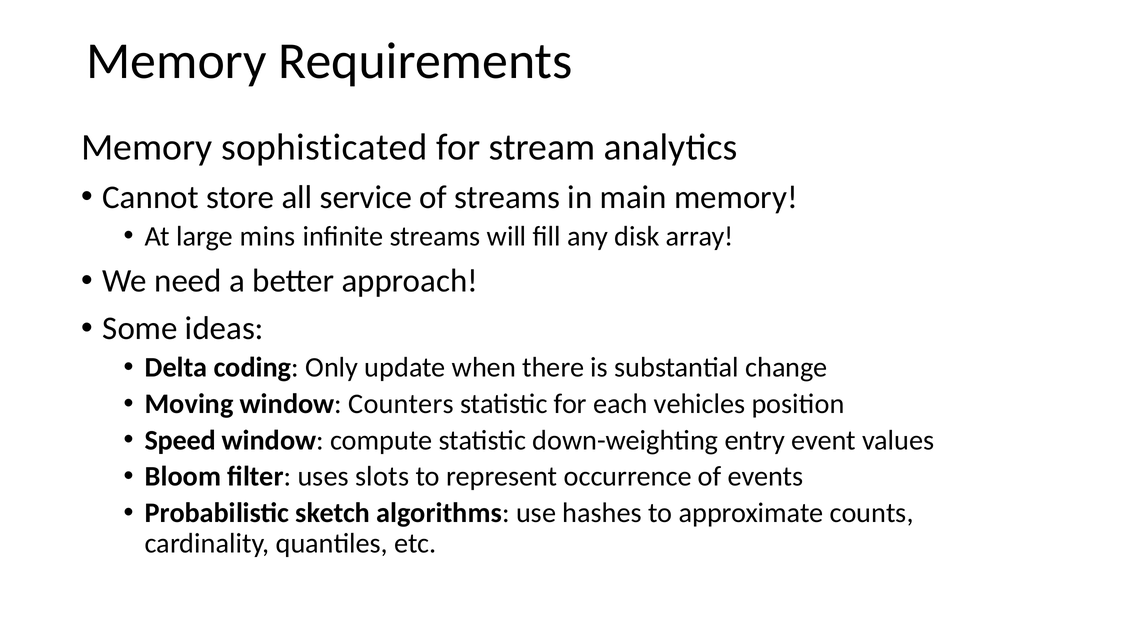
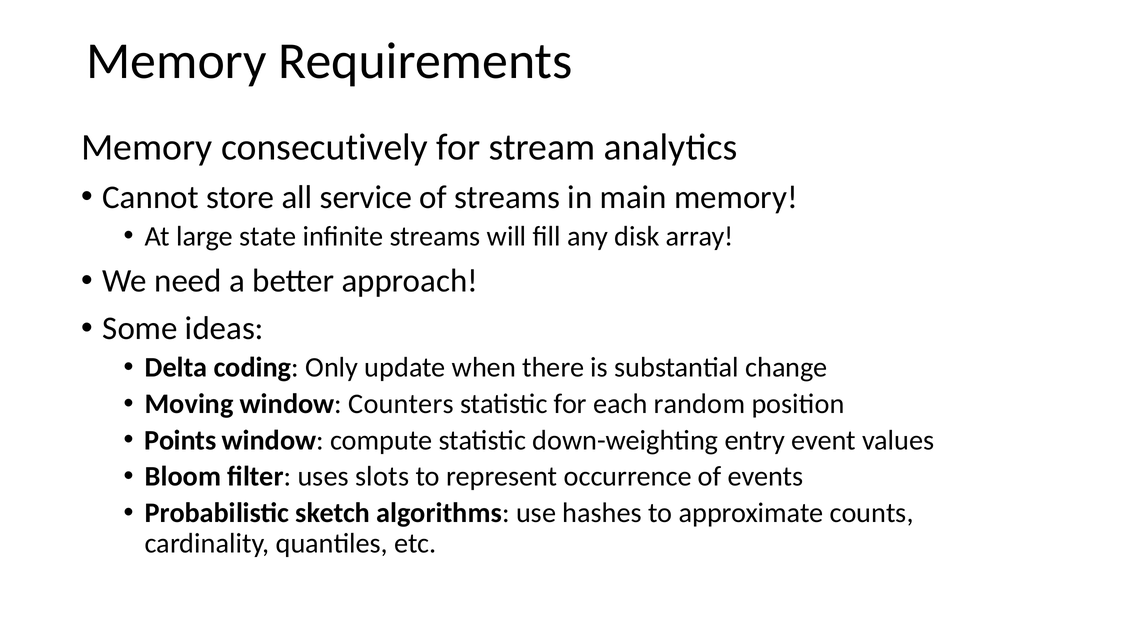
sophisticated: sophisticated -> consecutively
mins: mins -> state
vehicles: vehicles -> random
Speed: Speed -> Points
